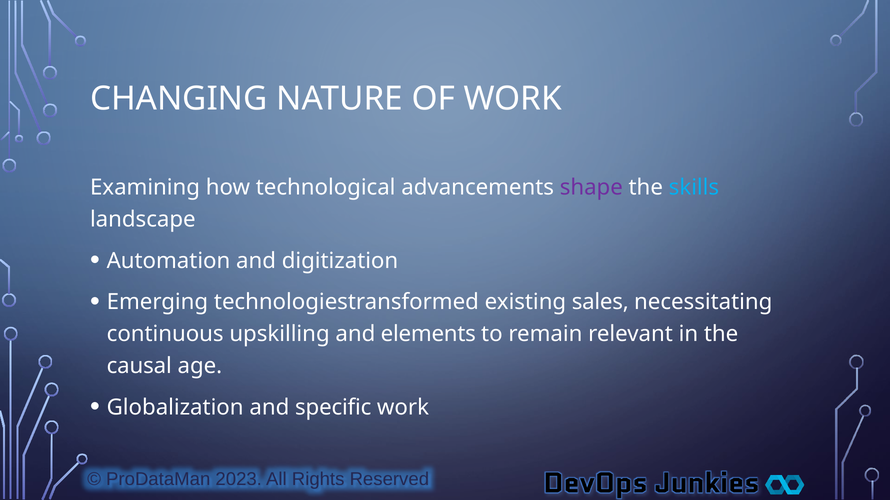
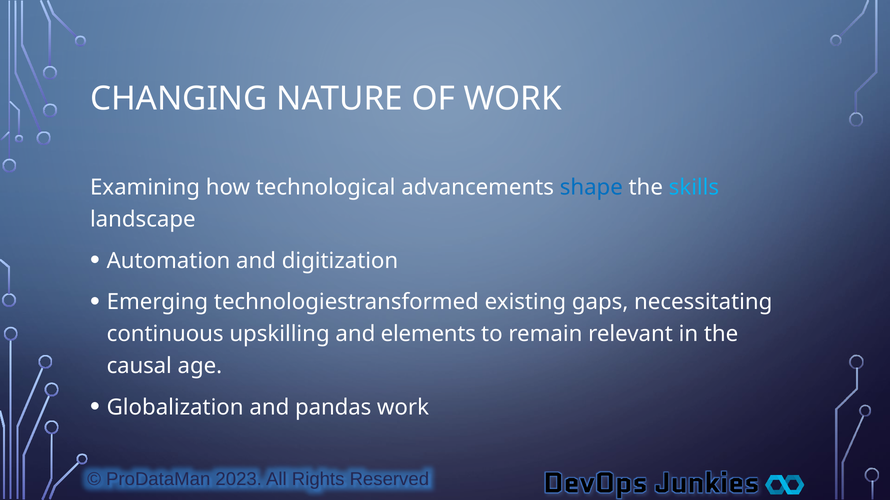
shape colour: purple -> blue
sales: sales -> gaps
specific: specific -> pandas
